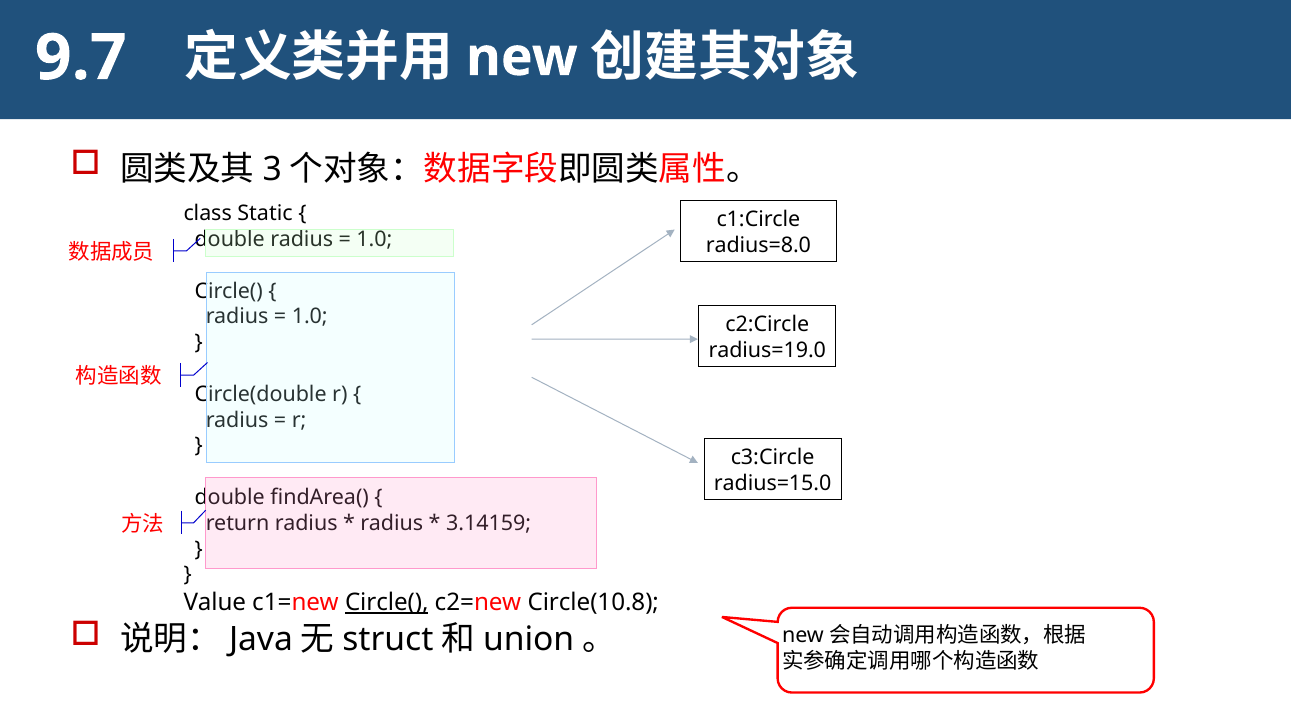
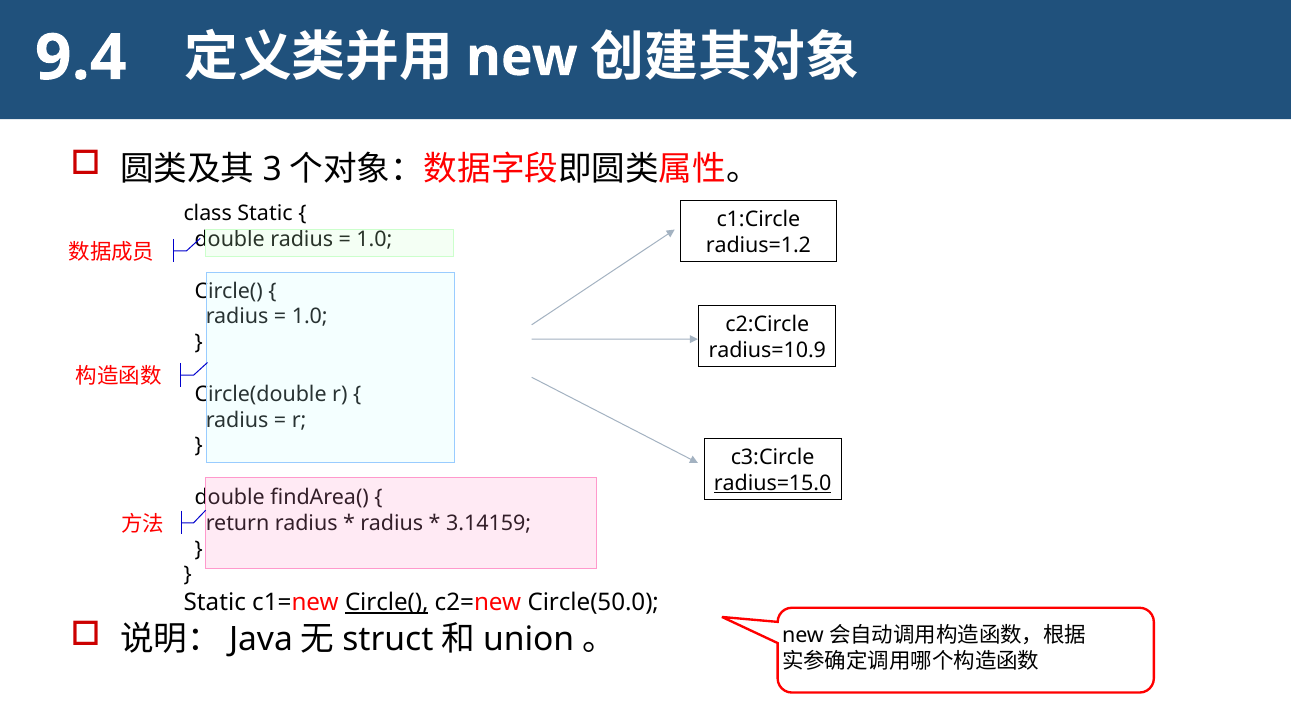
9.7: 9.7 -> 9.4
radius=8.0: radius=8.0 -> radius=1.2
radius=19.0: radius=19.0 -> radius=10.9
radius=15.0 underline: none -> present
Value at (215, 603): Value -> Static
Circle(10.8: Circle(10.8 -> Circle(50.0
